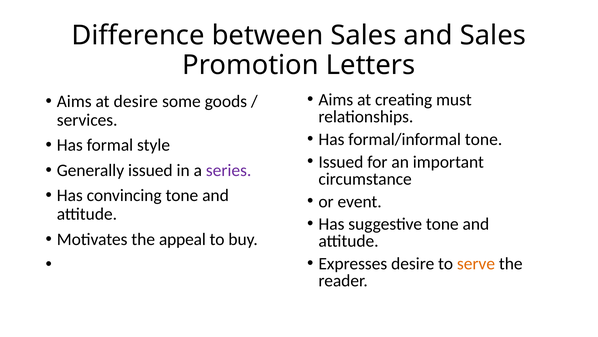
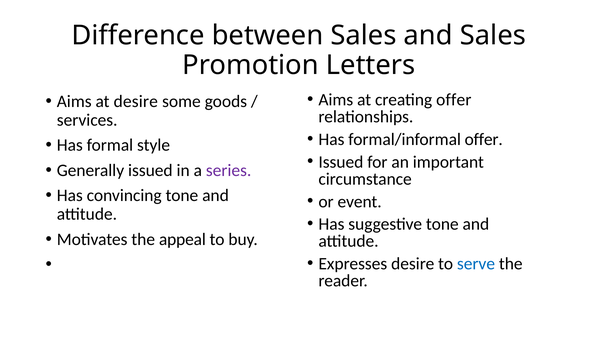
creating must: must -> offer
formal/informal tone: tone -> offer
serve colour: orange -> blue
